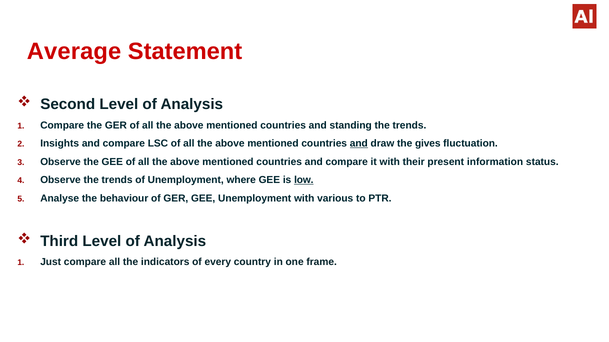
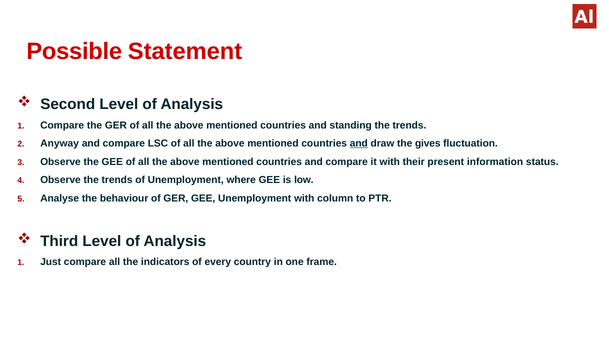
Average: Average -> Possible
Insights: Insights -> Anyway
low underline: present -> none
various: various -> column
